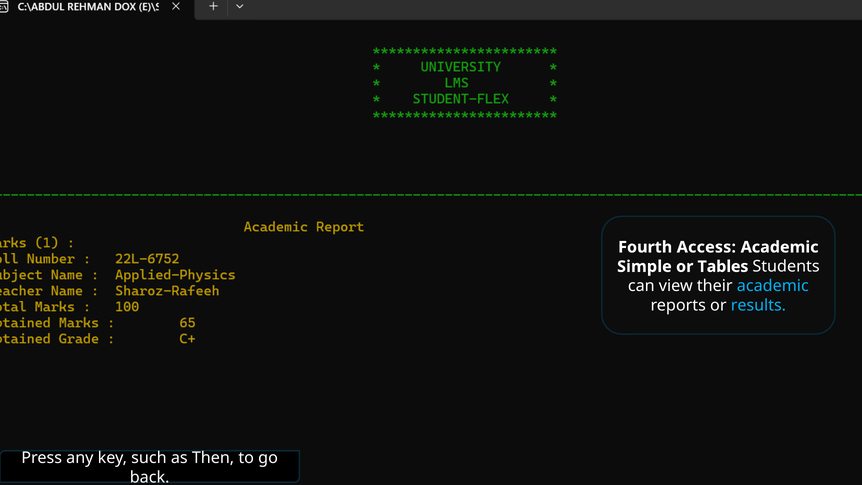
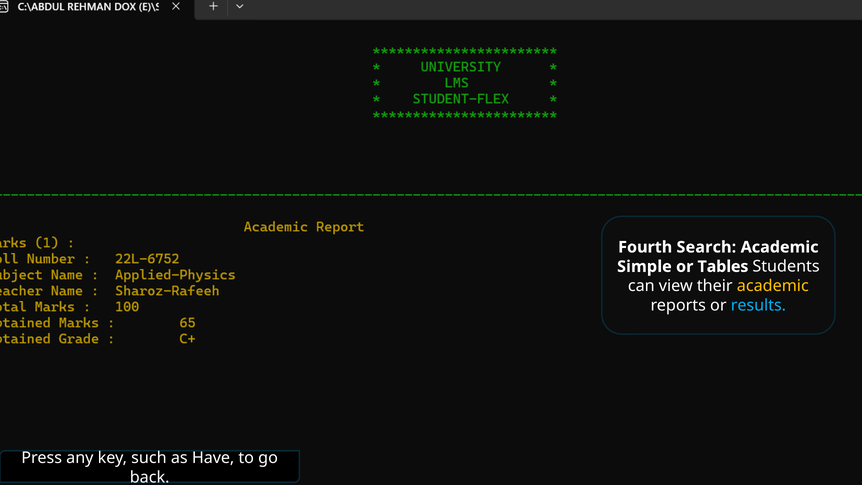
Access: Access -> Search
academic at (773, 286) colour: light blue -> yellow
Then: Then -> Have
